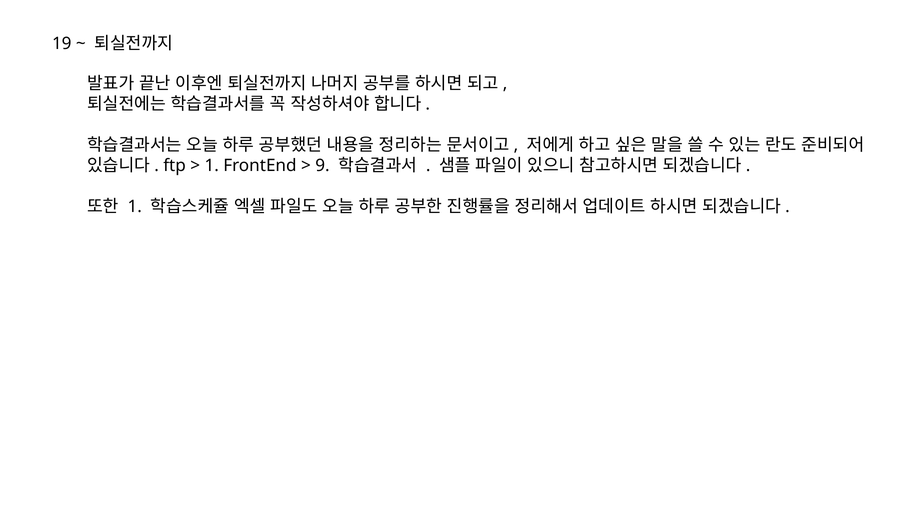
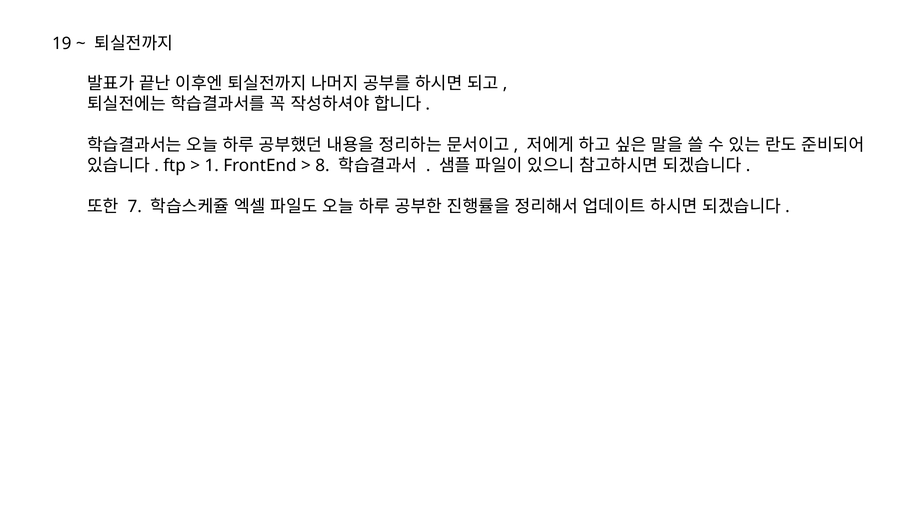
9: 9 -> 8
1 at (135, 207): 1 -> 7
